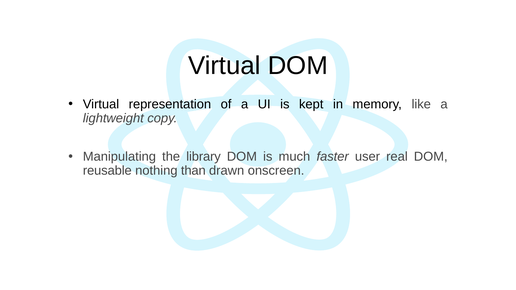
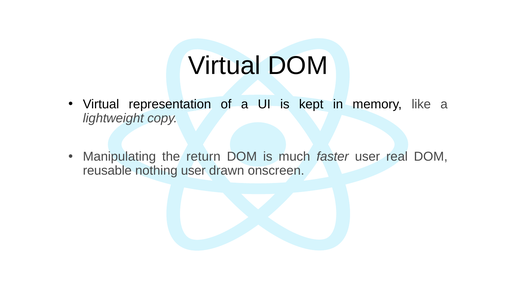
library: library -> return
nothing than: than -> user
